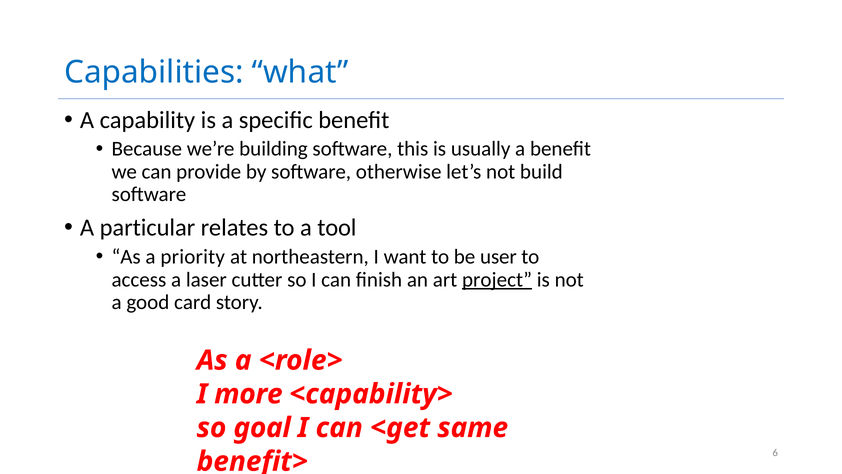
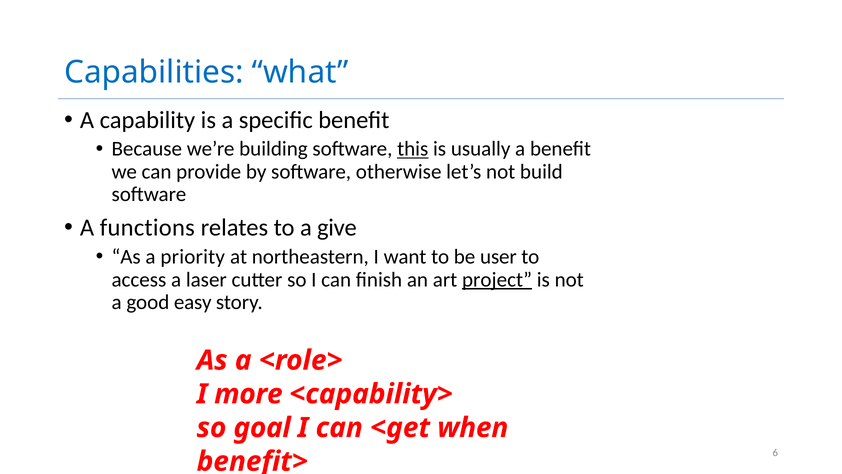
this underline: none -> present
particular: particular -> functions
tool: tool -> give
card: card -> easy
same: same -> when
